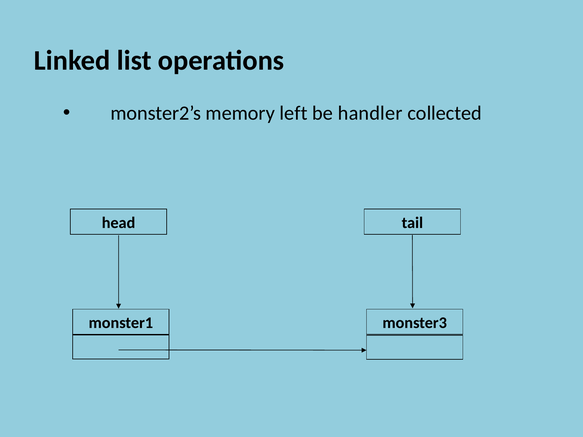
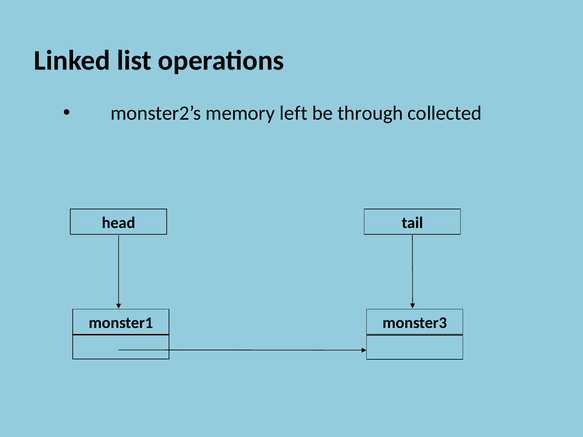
handler: handler -> through
